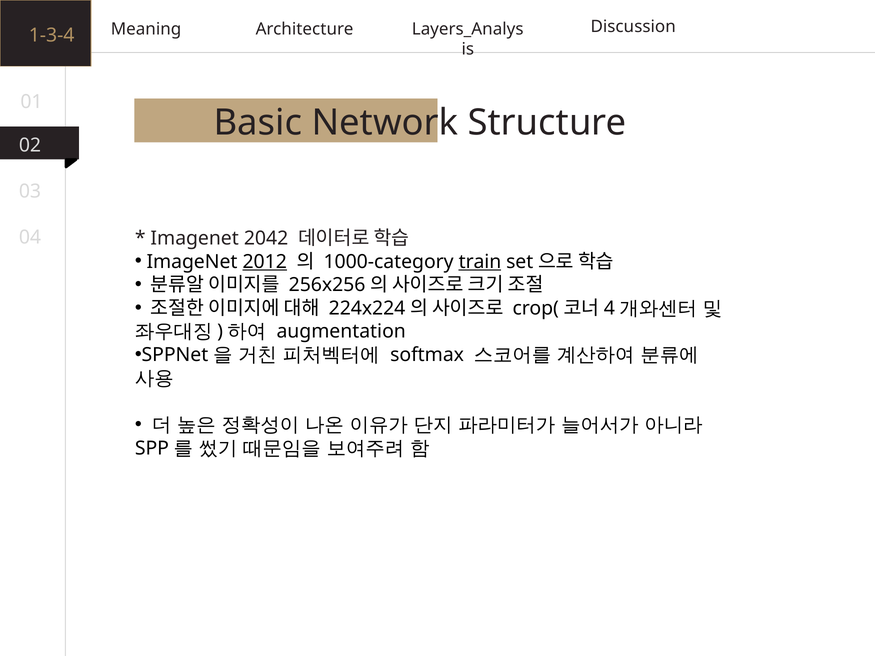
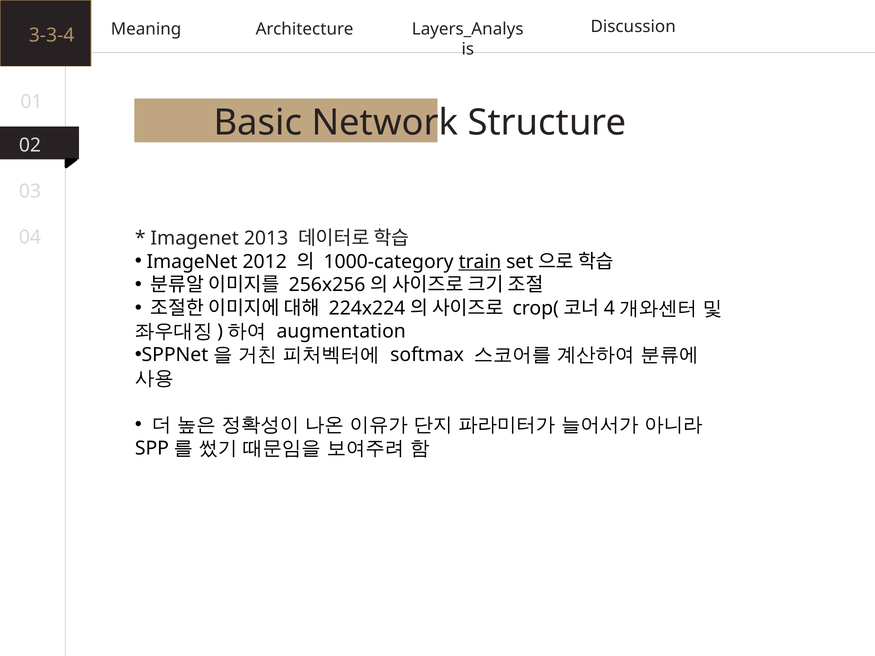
1-3-4: 1-3-4 -> 3-3-4
2042: 2042 -> 2013
2012 underline: present -> none
